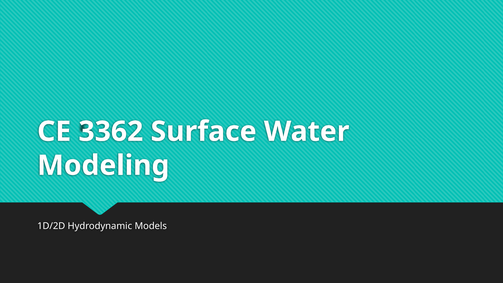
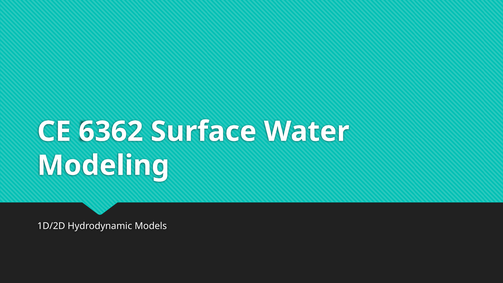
3362: 3362 -> 6362
